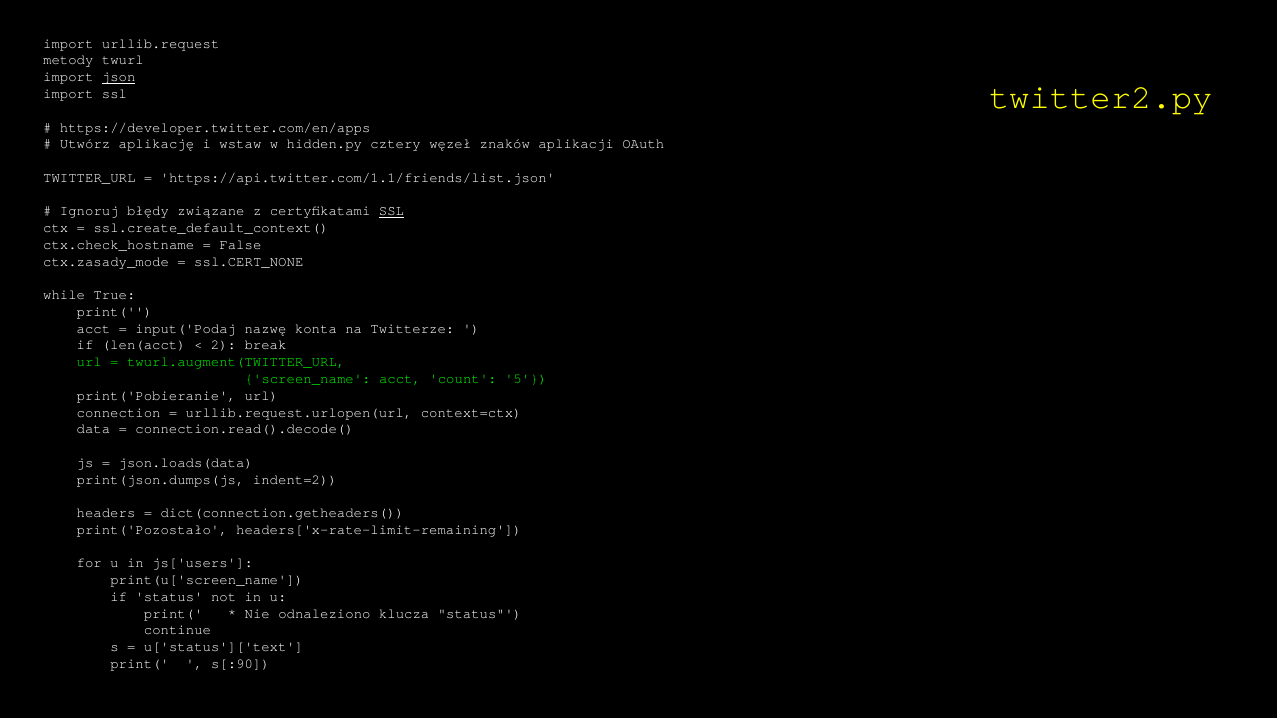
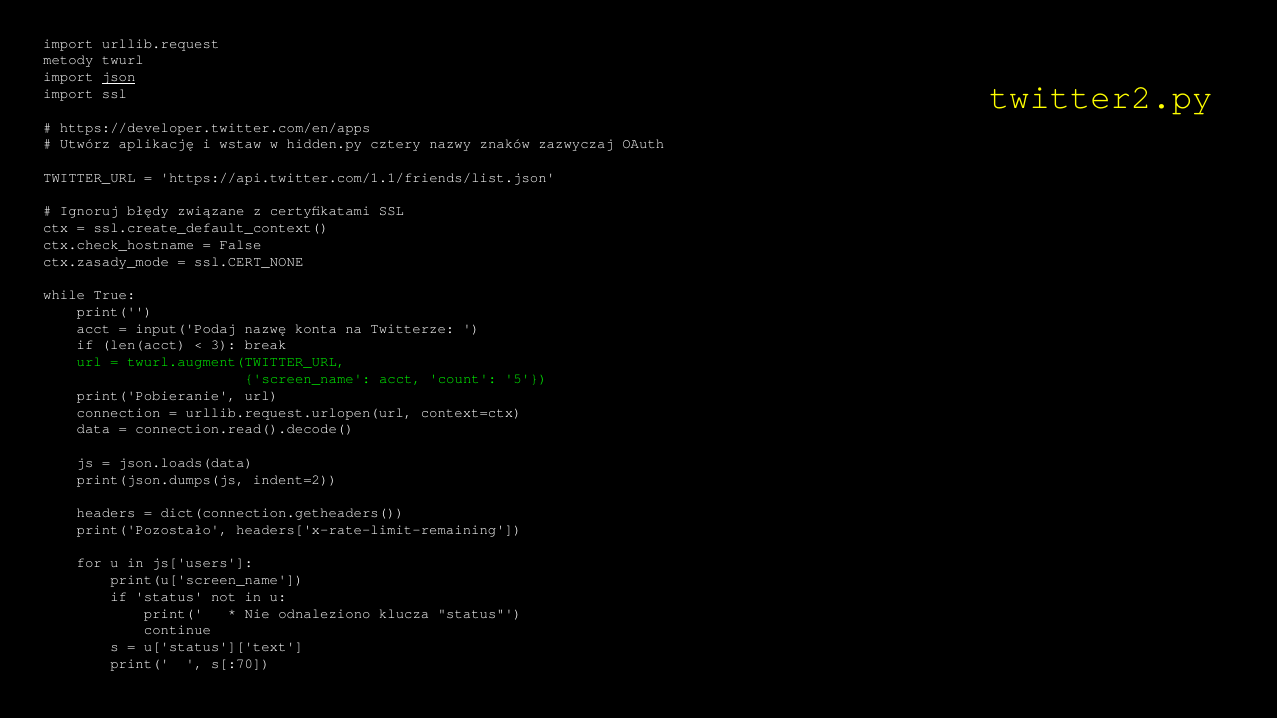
węzeł: węzeł -> nazwy
aplikacji: aplikacji -> zazwyczaj
SSL at (391, 211) underline: present -> none
2: 2 -> 3
s[:90: s[:90 -> s[:70
